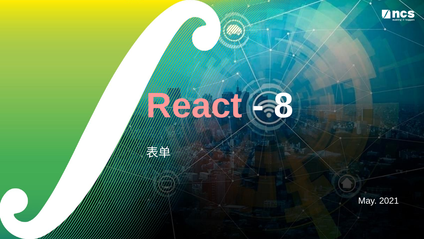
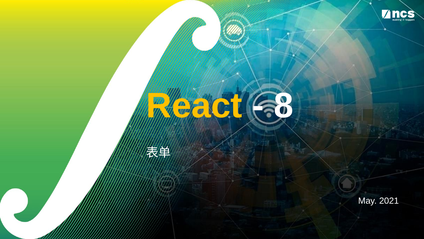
React colour: pink -> yellow
